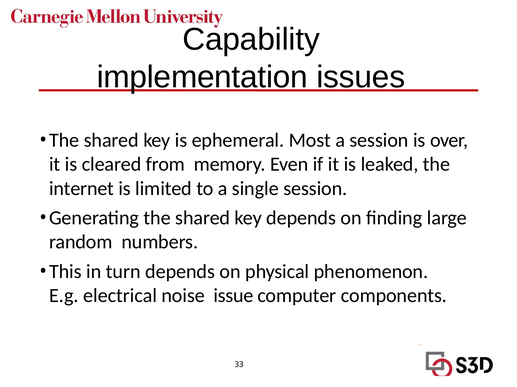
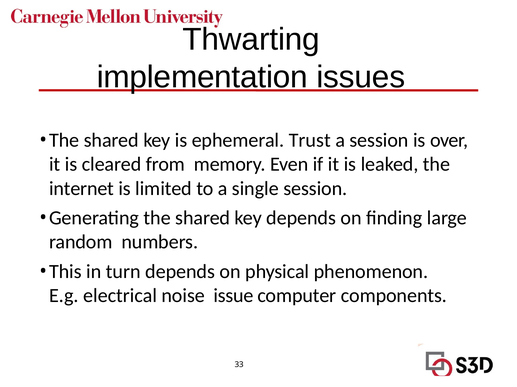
Capability: Capability -> Thwarting
Most: Most -> Trust
